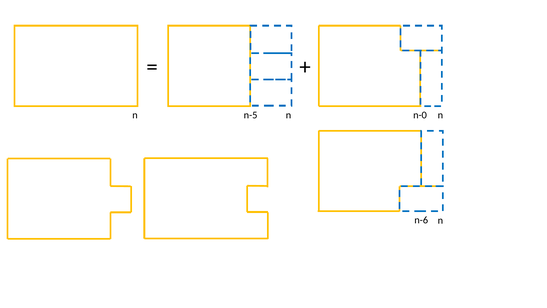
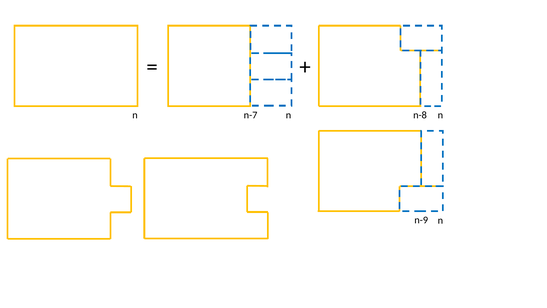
n-5: n-5 -> n-7
n-0: n-0 -> n-8
n-6: n-6 -> n-9
